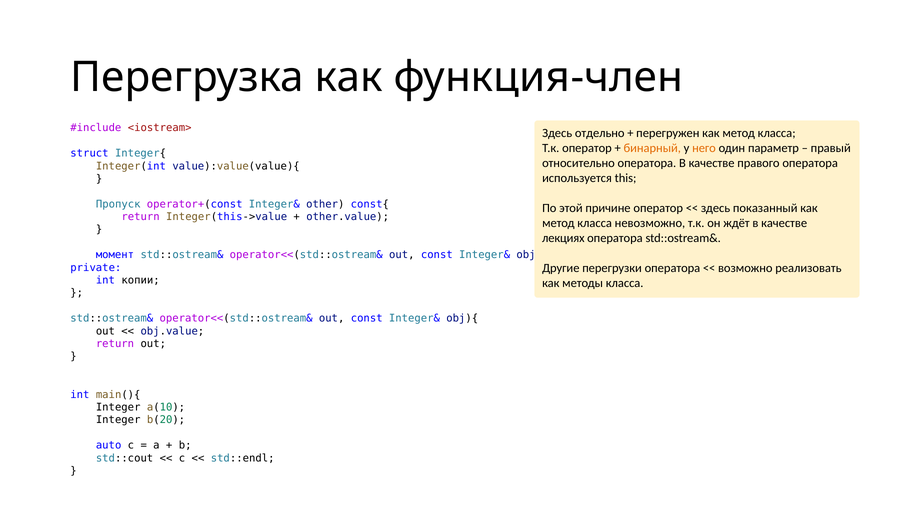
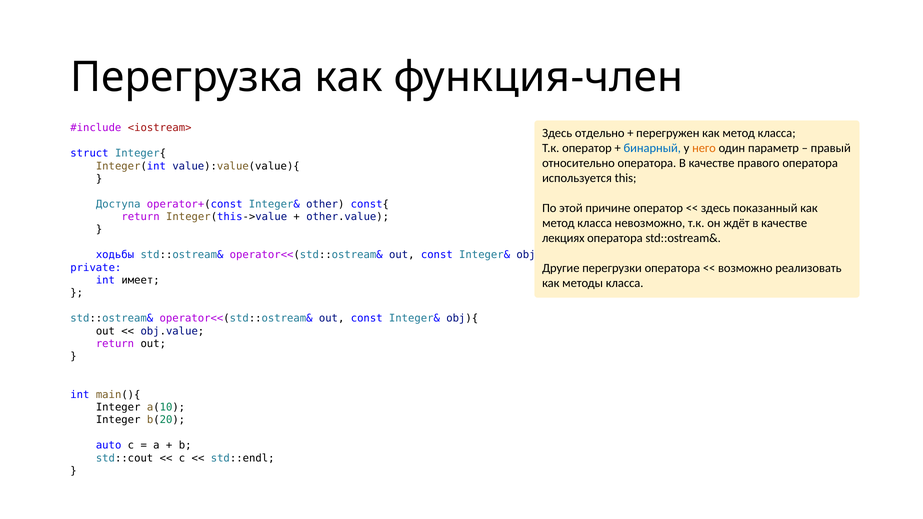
бинарный colour: orange -> blue
Пропуск: Пропуск -> Доступа
момент: момент -> ходьбы
копии: копии -> имеет
